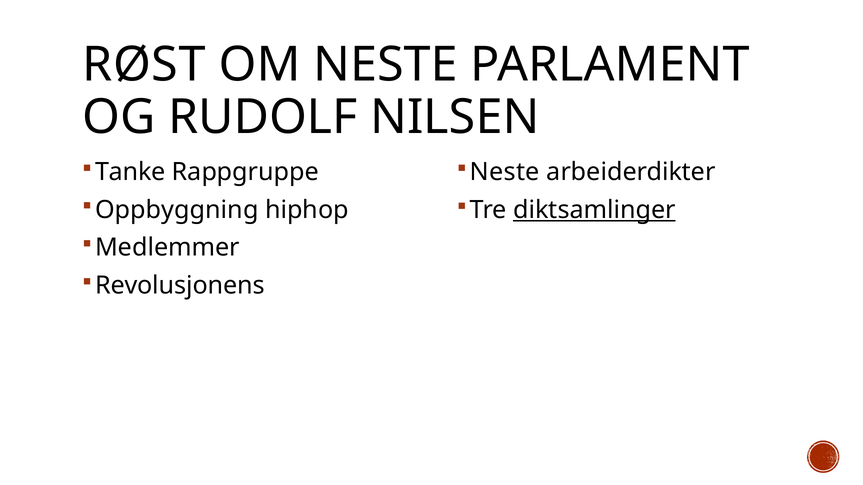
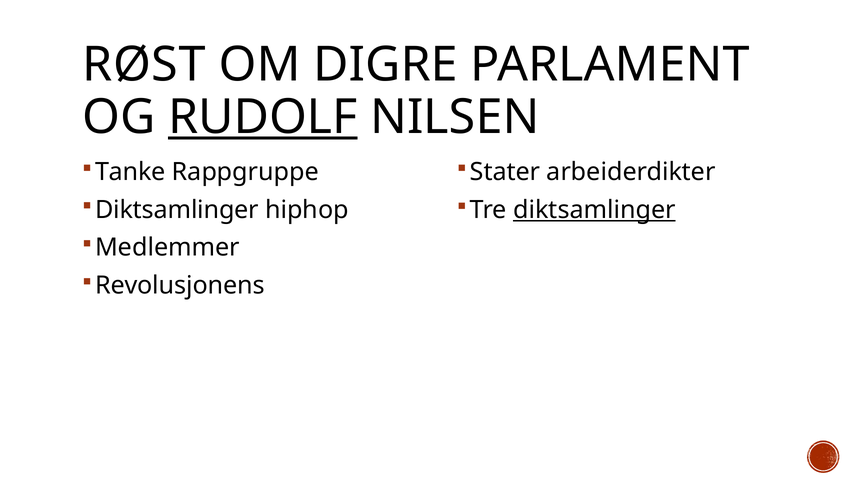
OM NESTE: NESTE -> DIGRE
RUDOLF underline: none -> present
Neste at (505, 172): Neste -> Stater
Oppbyggning at (177, 210): Oppbyggning -> Diktsamlinger
